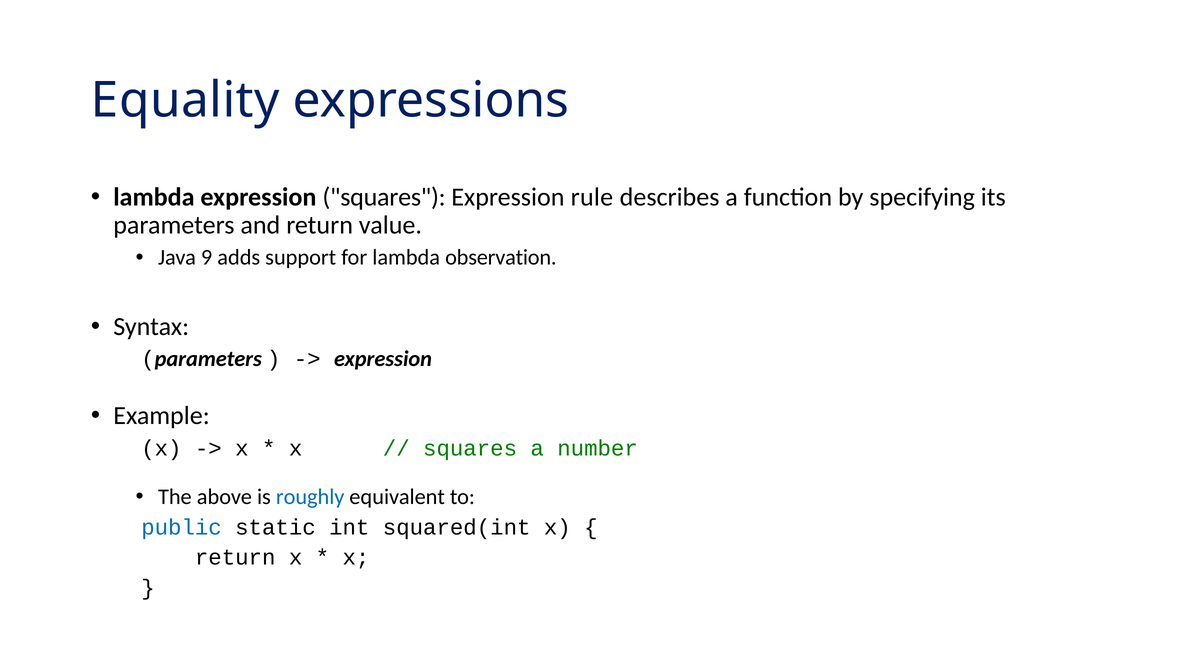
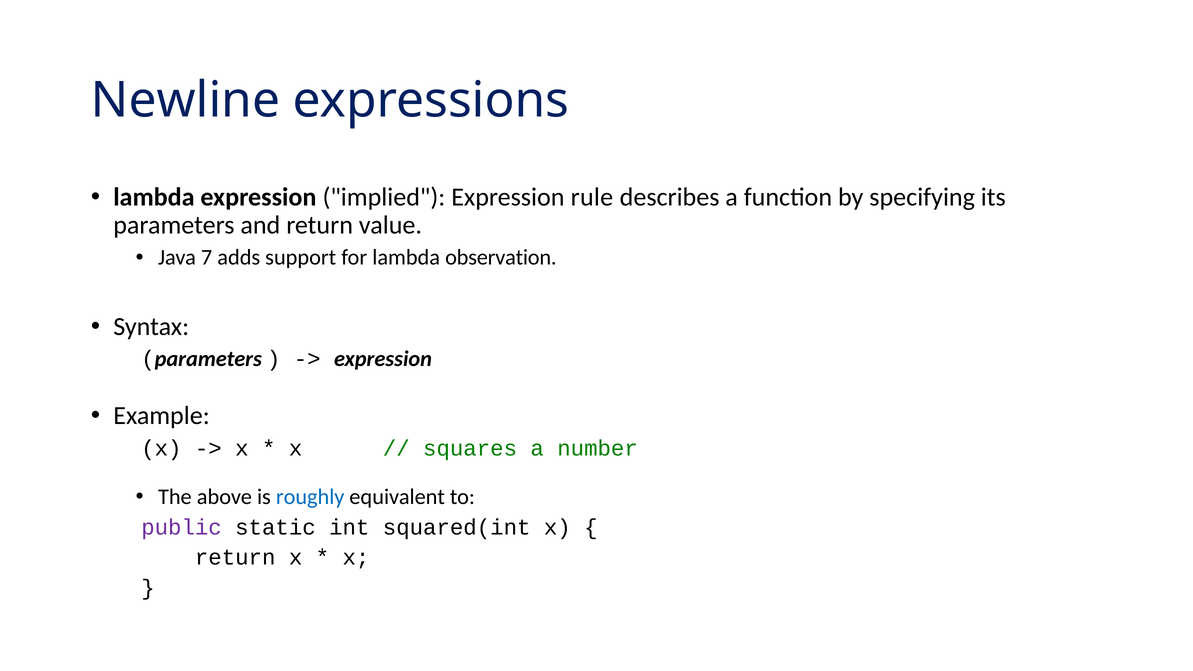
Equality: Equality -> Newline
expression squares: squares -> implied
9: 9 -> 7
public colour: blue -> purple
